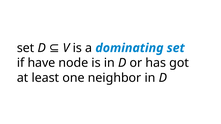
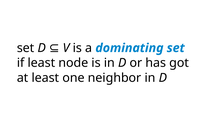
if have: have -> least
